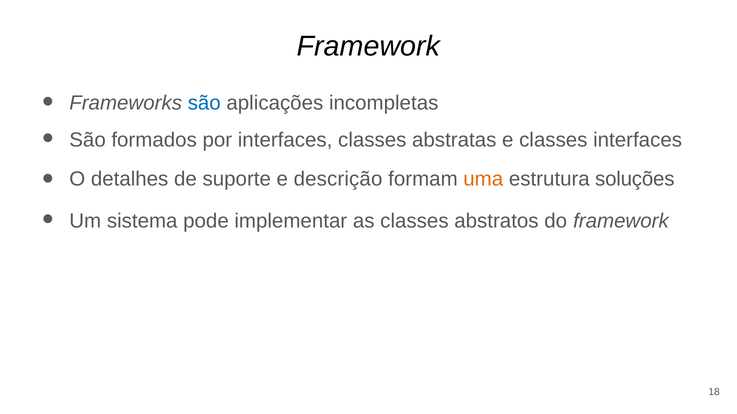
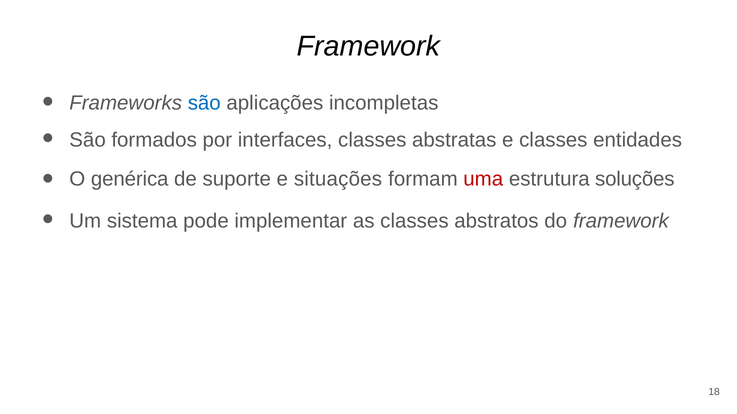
classes interfaces: interfaces -> entidades
detalhes: detalhes -> genérica
descrição: descrição -> situações
uma colour: orange -> red
